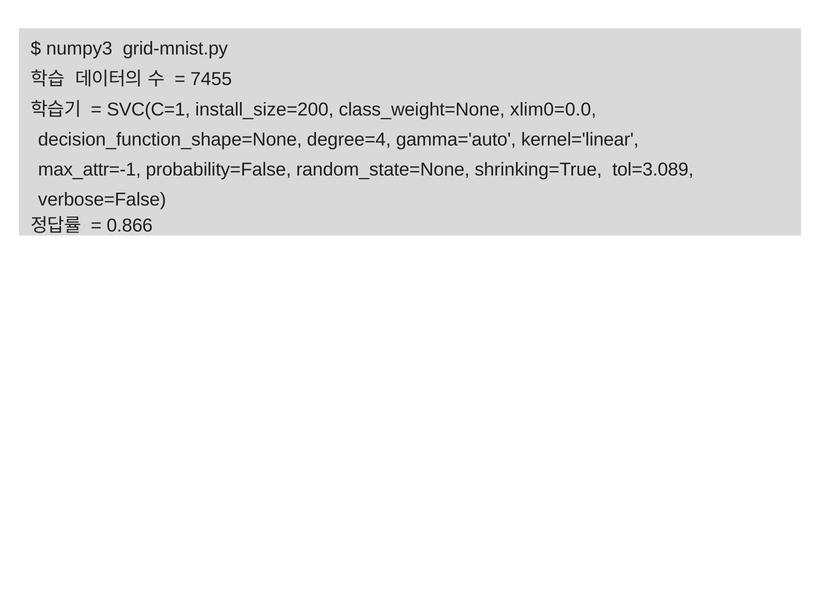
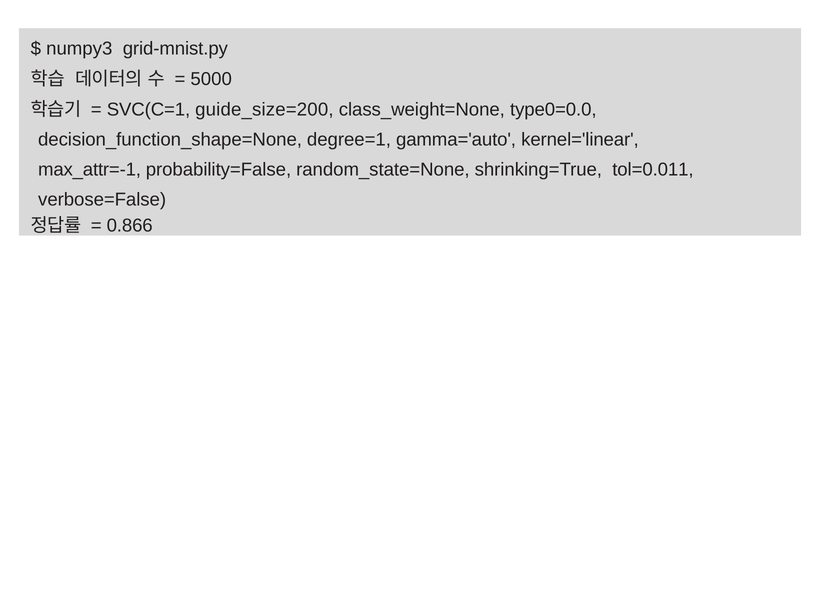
7455: 7455 -> 5000
install_size=200: install_size=200 -> guide_size=200
xlim0=0.0: xlim0=0.0 -> type0=0.0
degree=4: degree=4 -> degree=1
tol=3.089: tol=3.089 -> tol=0.011
